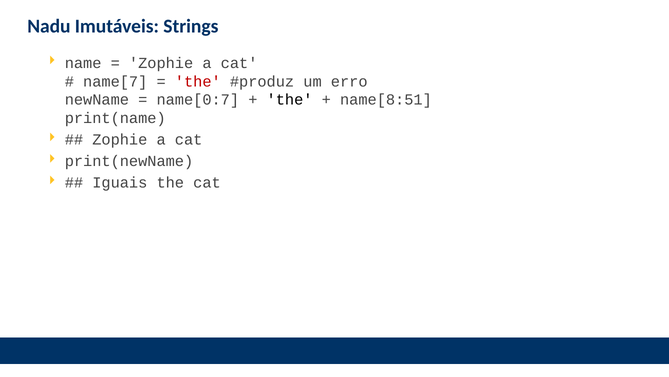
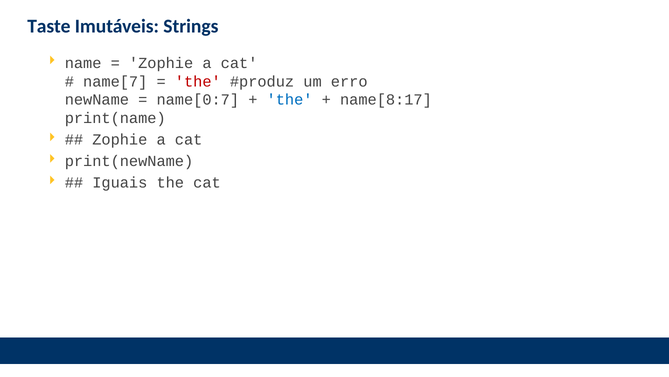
Nadu: Nadu -> Taste
the at (290, 100) colour: black -> blue
name[8:51: name[8:51 -> name[8:17
